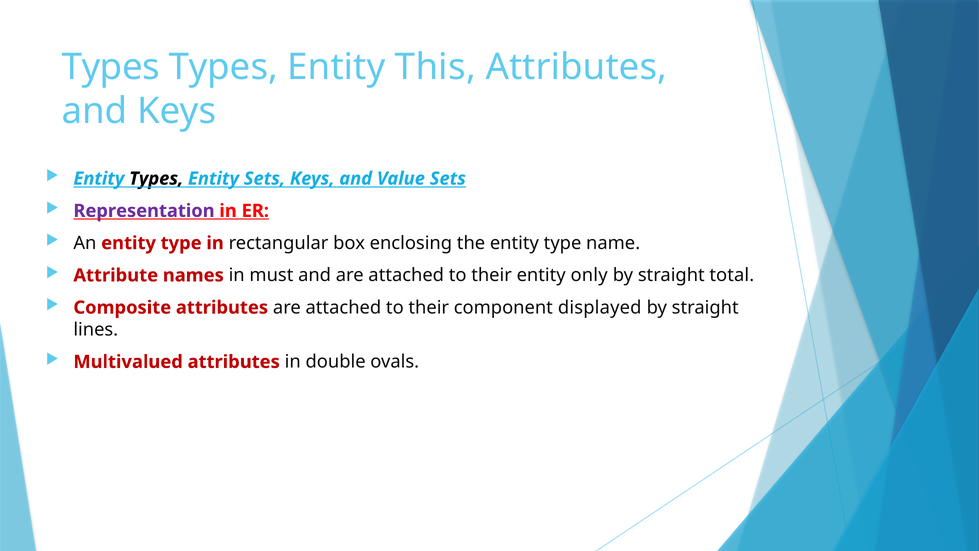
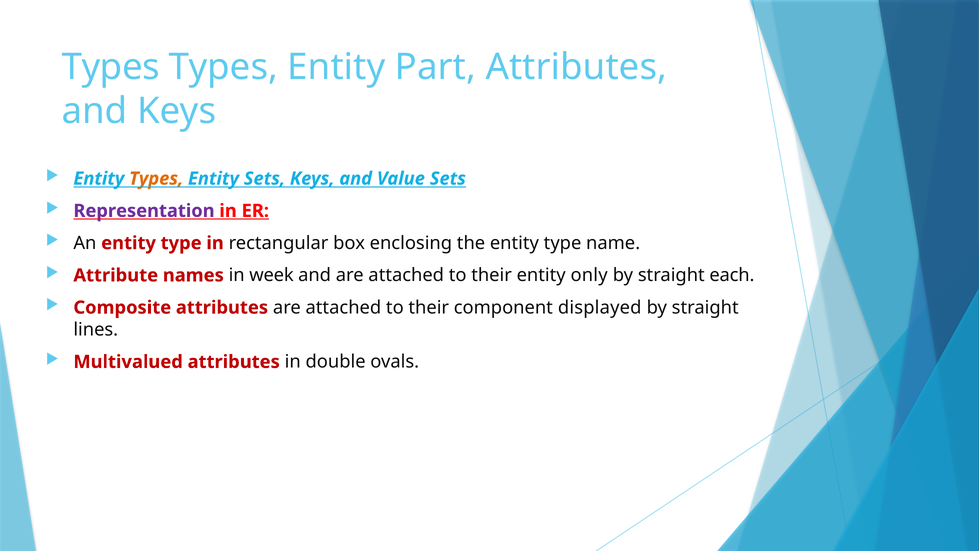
This: This -> Part
Types at (156, 179) colour: black -> orange
must: must -> week
total: total -> each
